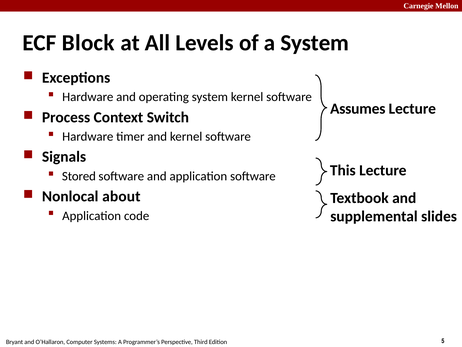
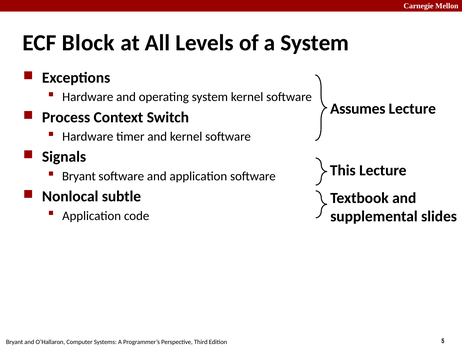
Stored at (79, 176): Stored -> Bryant
about: about -> subtle
